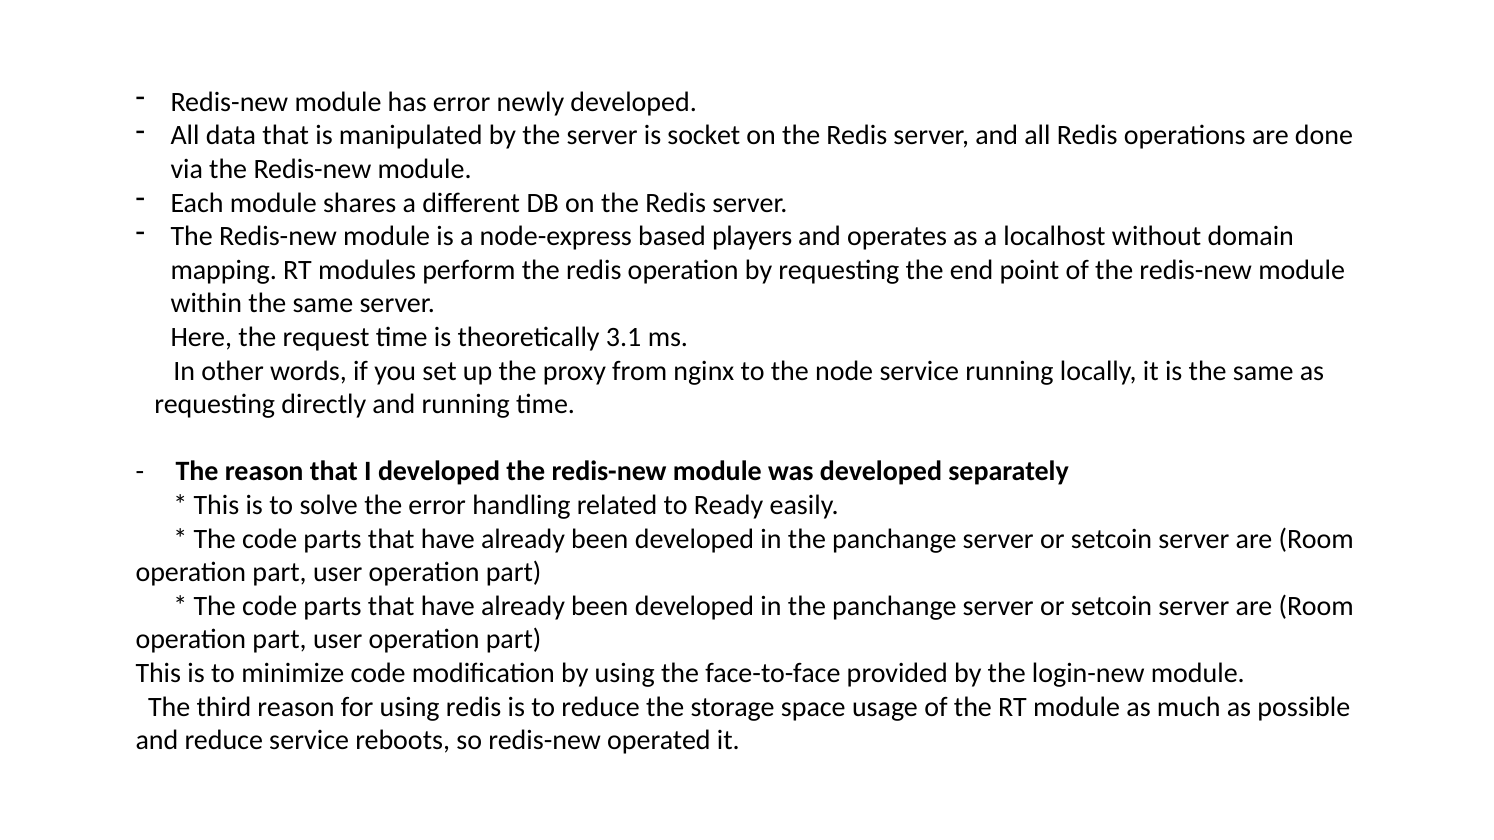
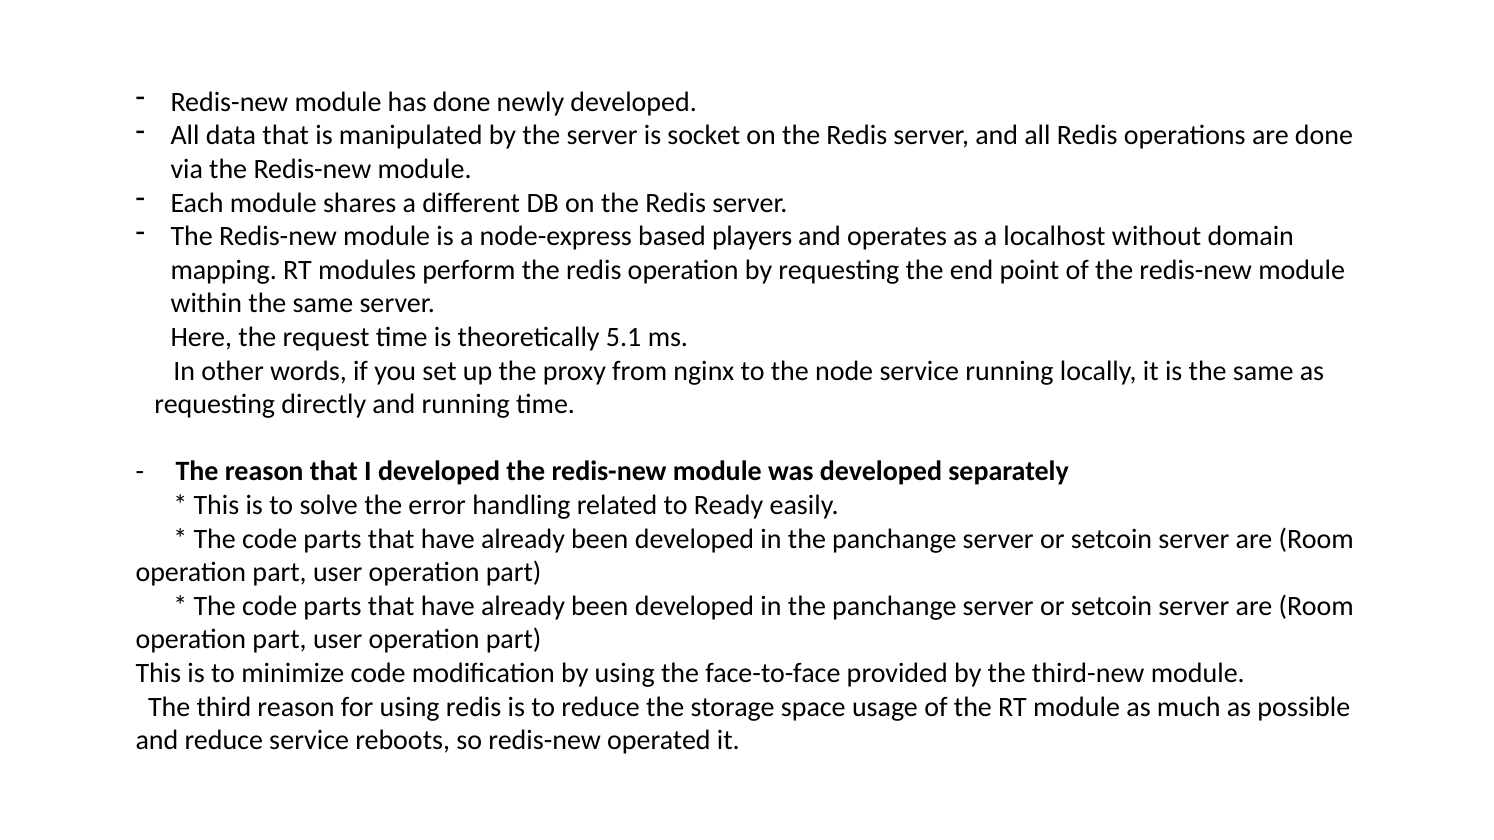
has error: error -> done
3.1: 3.1 -> 5.1
login-new: login-new -> third-new
